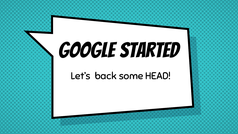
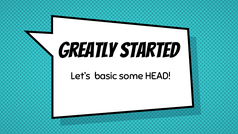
Google: Google -> Greatly
back: back -> basic
